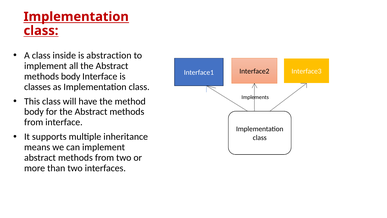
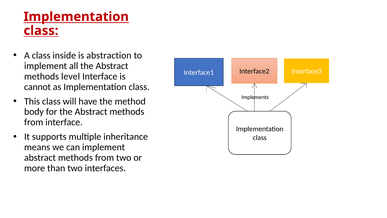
methods body: body -> level
classes: classes -> cannot
